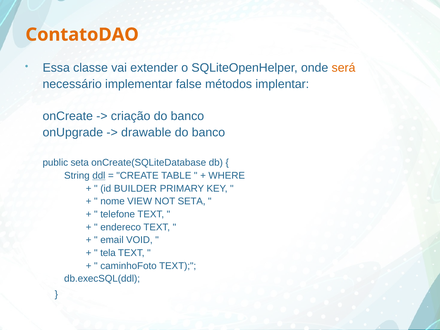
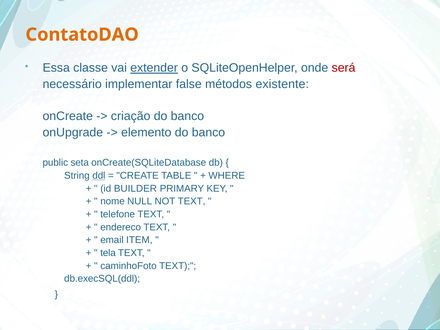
extender underline: none -> present
será colour: orange -> red
implentar: implentar -> existente
drawable: drawable -> elemento
VIEW: VIEW -> NULL
NOT SETA: SETA -> TEXT
VOID: VOID -> ITEM
